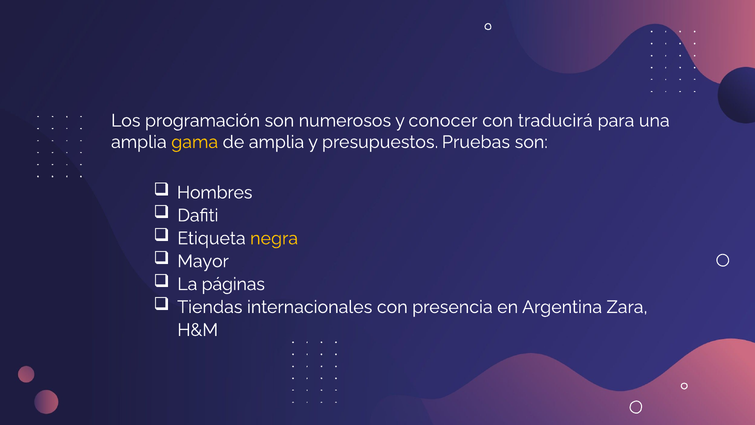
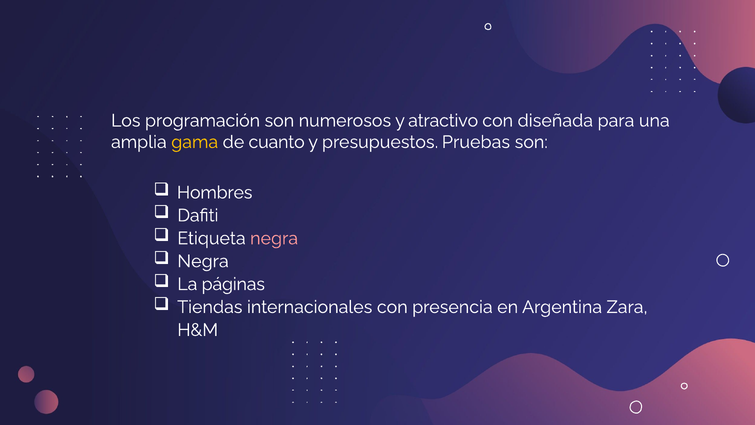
conocer: conocer -> atractivo
traducirá: traducirá -> diseñada
de amplia: amplia -> cuanto
negra at (274, 238) colour: yellow -> pink
Mayor at (203, 261): Mayor -> Negra
